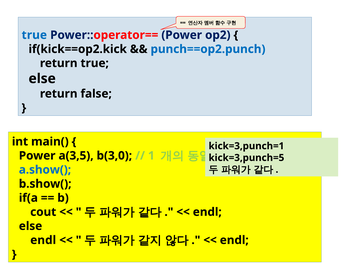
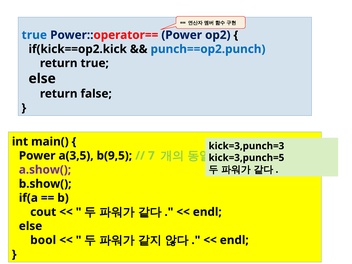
kick=3,punch=1: kick=3,punch=1 -> kick=3,punch=3
b(3,0: b(3,0 -> b(9,5
1: 1 -> 7
a.show( colour: blue -> purple
endl at (43, 240): endl -> bool
